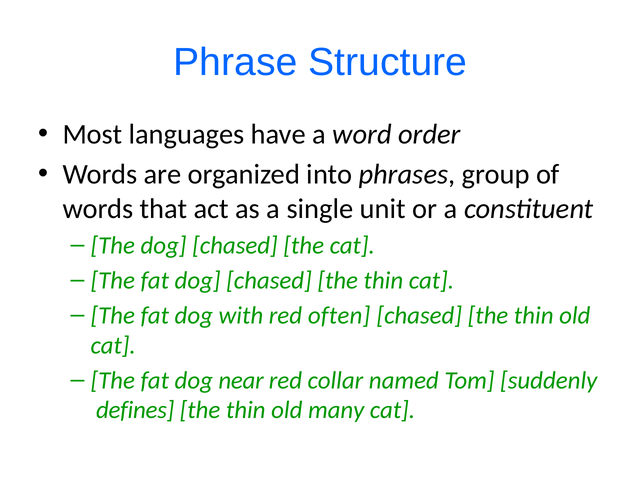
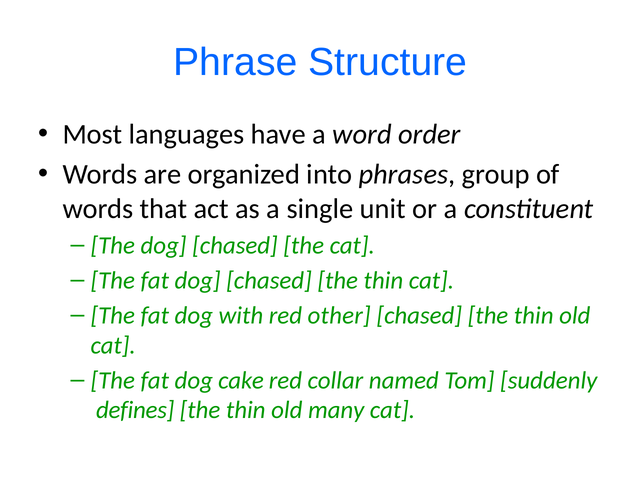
often: often -> other
near: near -> cake
